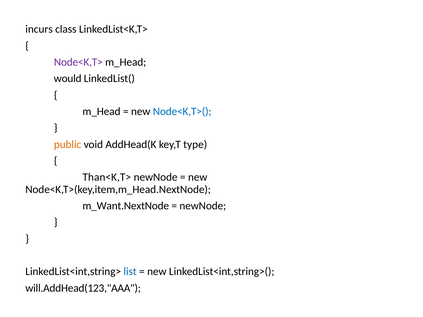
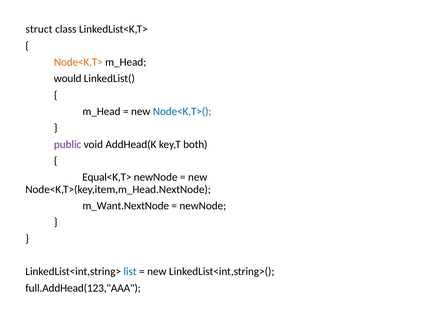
incurs: incurs -> struct
Node<K,T> colour: purple -> orange
public colour: orange -> purple
type: type -> both
Than<K,T>: Than<K,T> -> Equal<K,T>
will.AddHead(123,"AAA: will.AddHead(123,"AAA -> full.AddHead(123,"AAA
